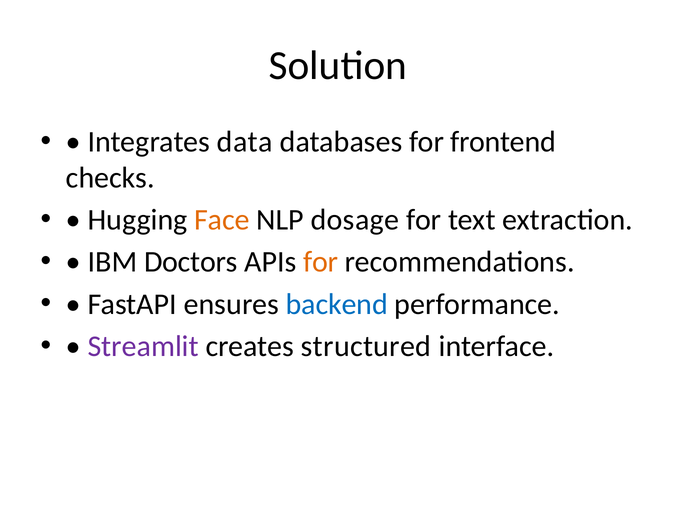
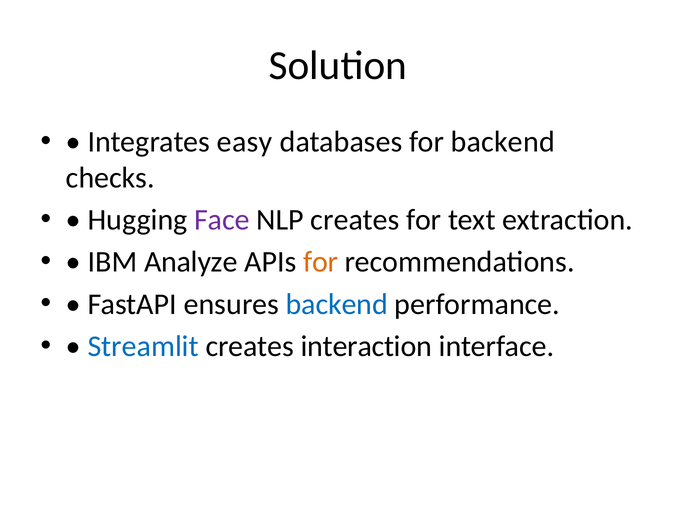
data: data -> easy
for frontend: frontend -> backend
Face colour: orange -> purple
NLP dosage: dosage -> creates
Doctors: Doctors -> Analyze
Streamlit colour: purple -> blue
structured: structured -> interaction
